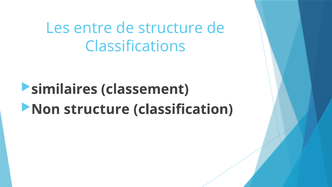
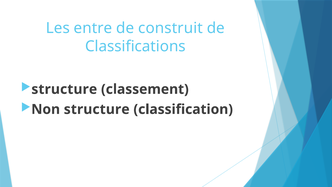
de structure: structure -> construit
similaires at (64, 89): similaires -> structure
